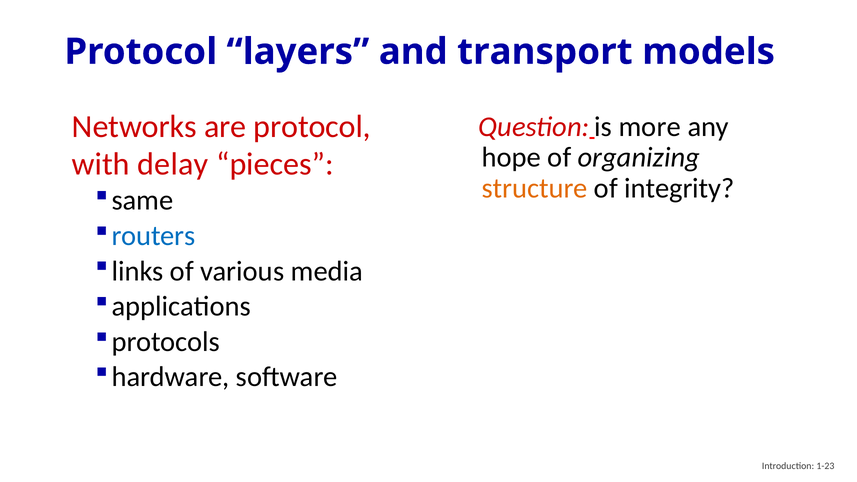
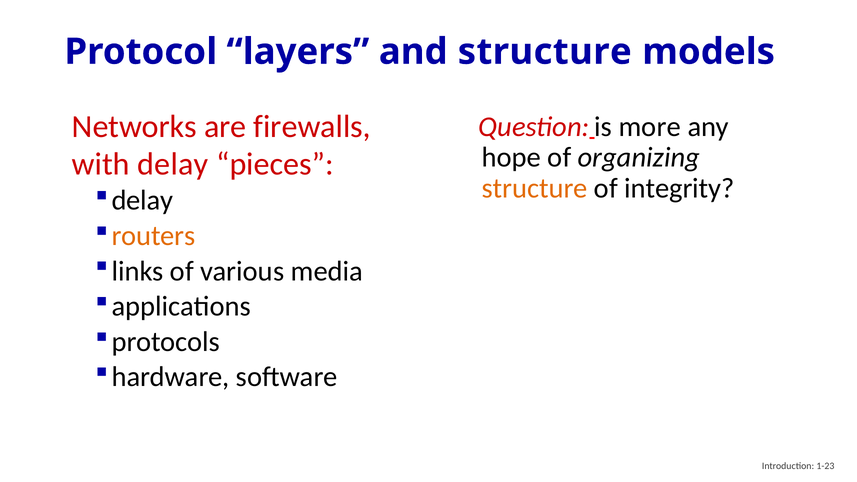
and transport: transport -> structure
are protocol: protocol -> firewalls
same at (142, 200): same -> delay
routers colour: blue -> orange
